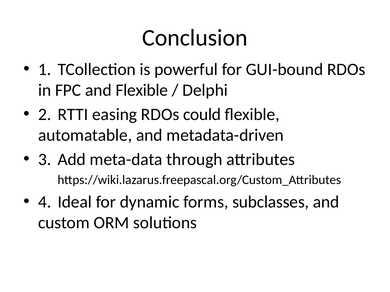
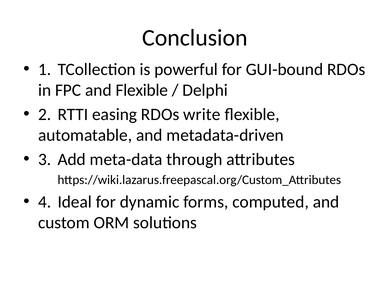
could: could -> write
subclasses: subclasses -> computed
